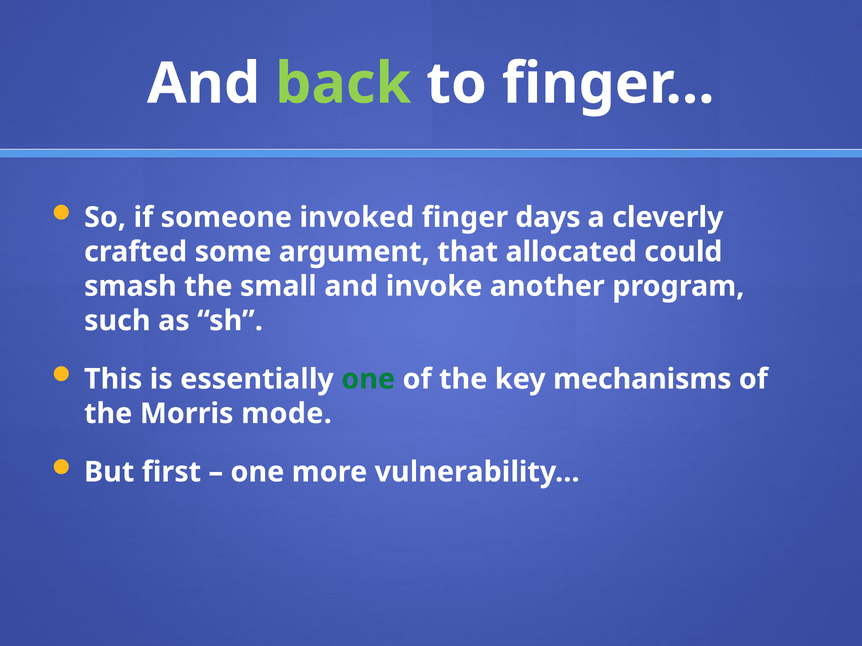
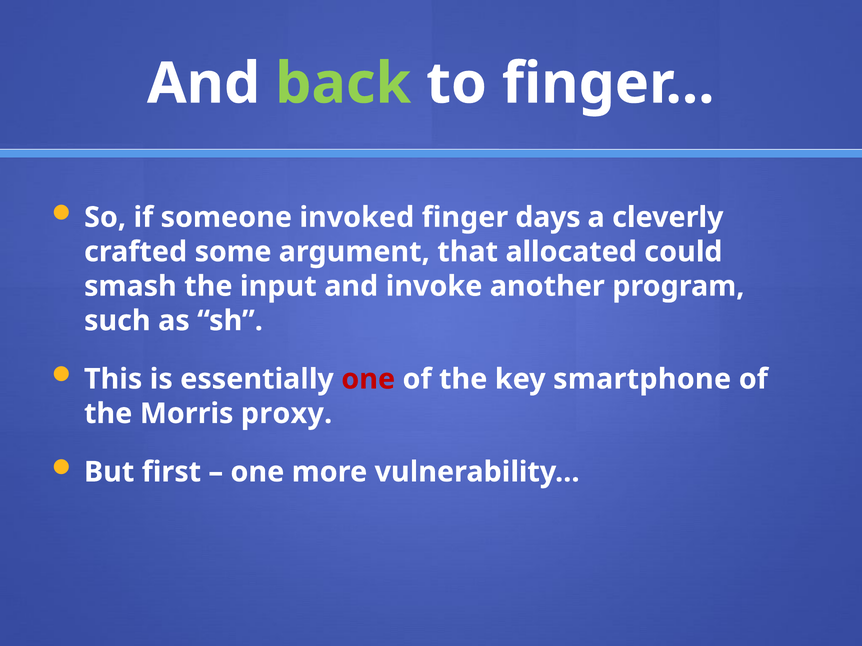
small: small -> input
one at (368, 379) colour: green -> red
mechanisms: mechanisms -> smartphone
mode: mode -> proxy
